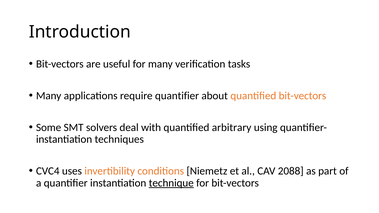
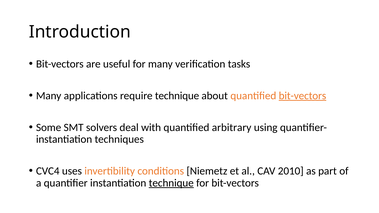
require quantifier: quantifier -> technique
bit-vectors at (302, 96) underline: none -> present
2088: 2088 -> 2010
